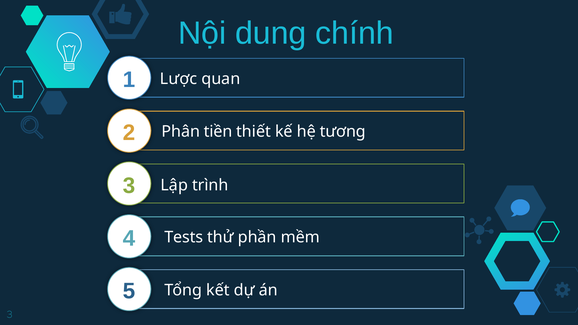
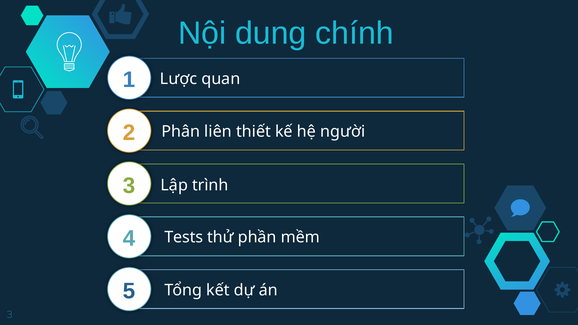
tiền: tiền -> liên
tương: tương -> người
